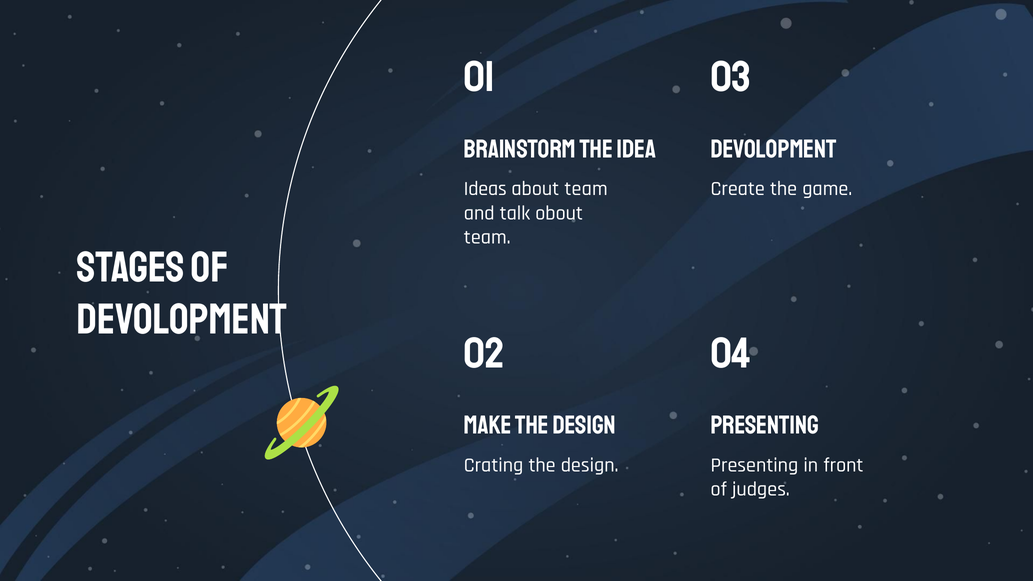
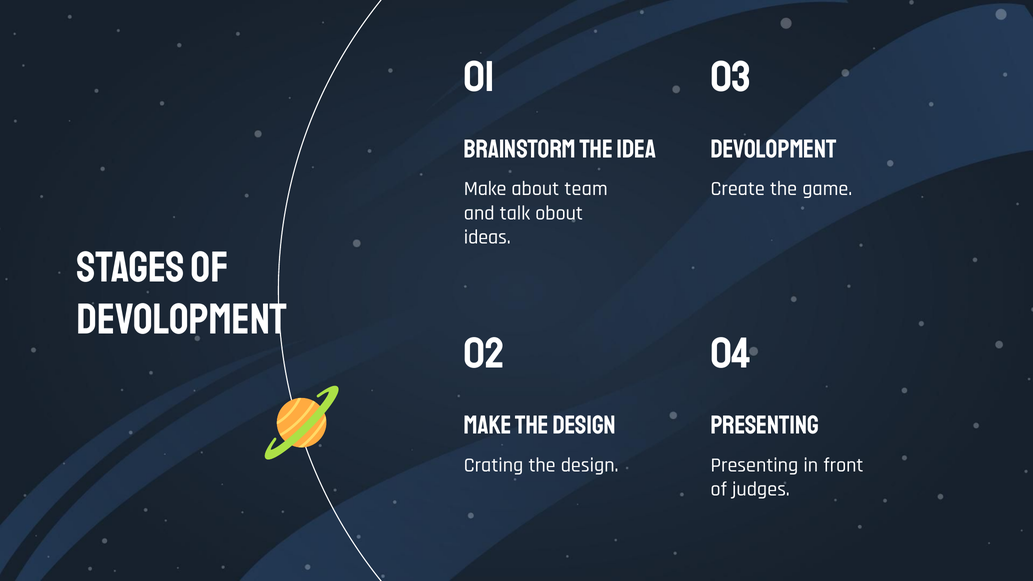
Ideas at (485, 189): Ideas -> Make
team at (487, 237): team -> ideas
